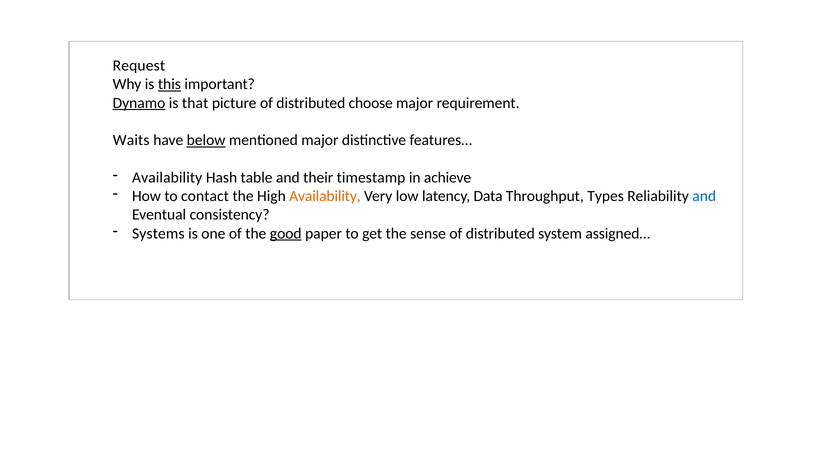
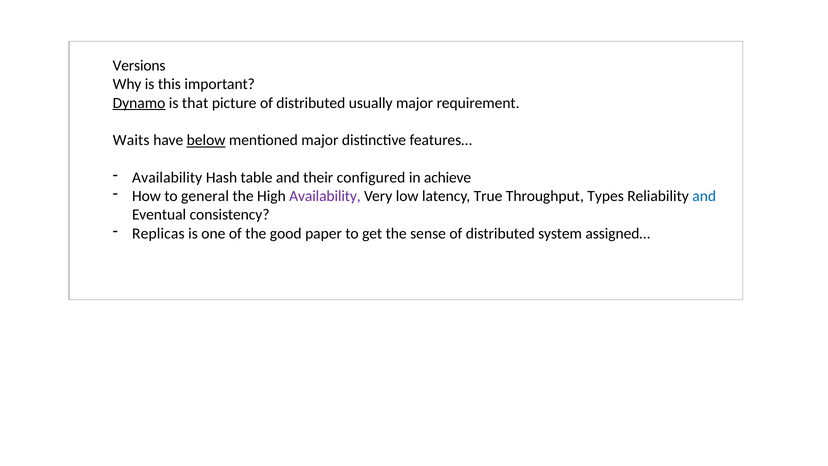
Request: Request -> Versions
this underline: present -> none
choose: choose -> usually
timestamp: timestamp -> configured
contact: contact -> general
Availability at (325, 196) colour: orange -> purple
Data: Data -> True
Systems: Systems -> Replicas
good underline: present -> none
